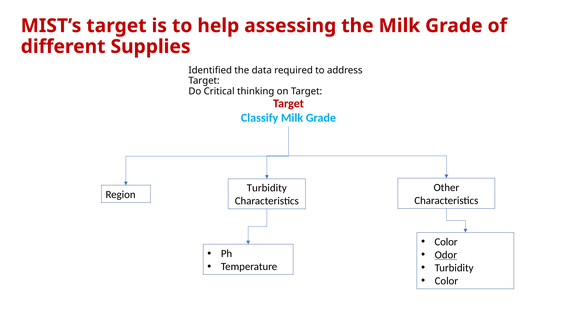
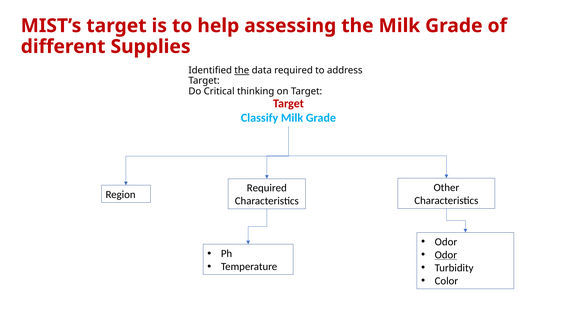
the at (242, 70) underline: none -> present
Turbidity at (267, 188): Turbidity -> Required
Color at (446, 242): Color -> Odor
